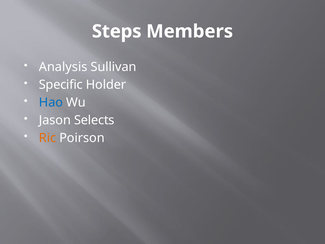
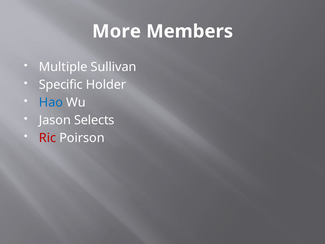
Steps: Steps -> More
Analysis: Analysis -> Multiple
Ric colour: orange -> red
